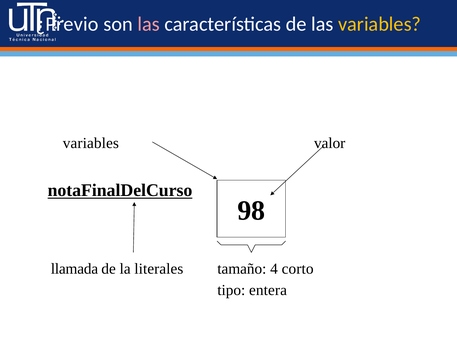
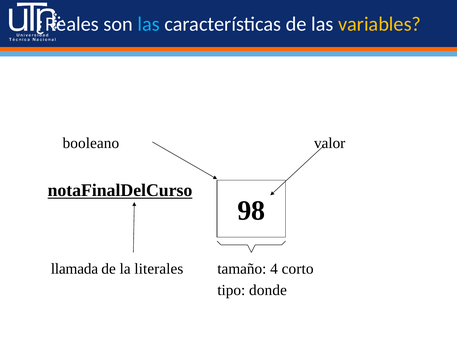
¿Previo: ¿Previo -> ¿Reales
las at (149, 24) colour: pink -> light blue
variables at (91, 143): variables -> booleano
entera: entera -> donde
